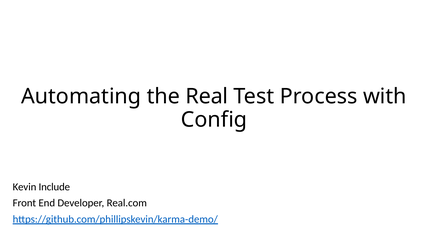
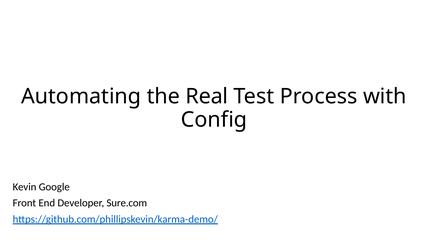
Include: Include -> Google
Real.com: Real.com -> Sure.com
